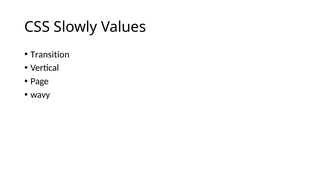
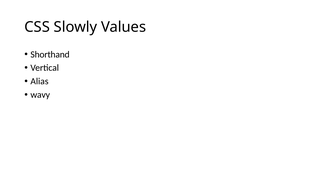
Transition: Transition -> Shorthand
Page: Page -> Alias
